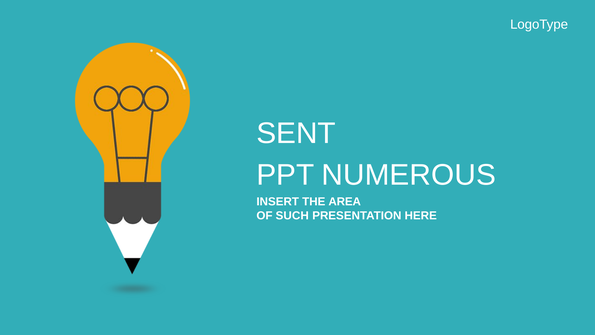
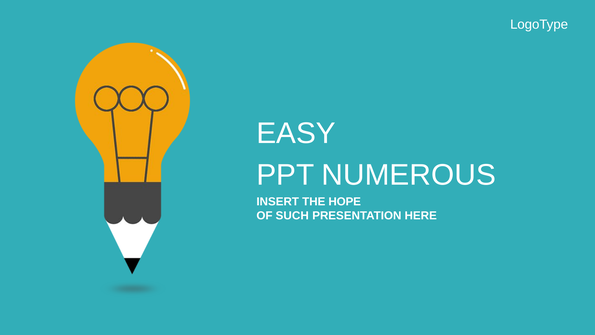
SENT: SENT -> EASY
AREA: AREA -> HOPE
